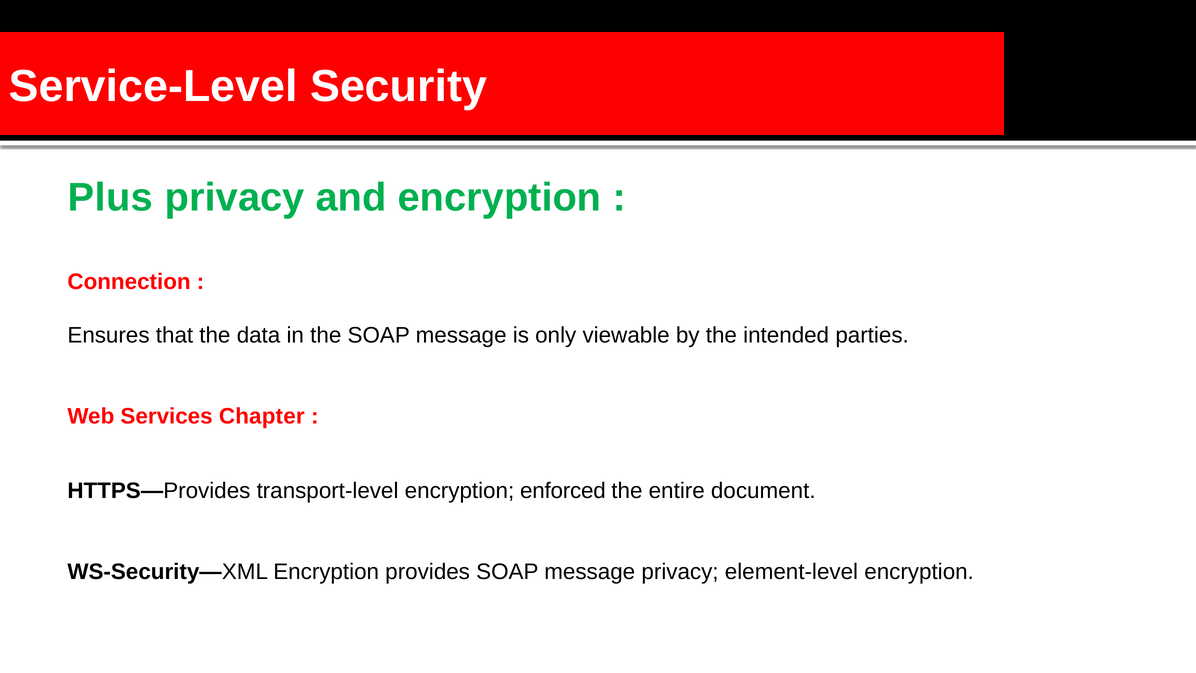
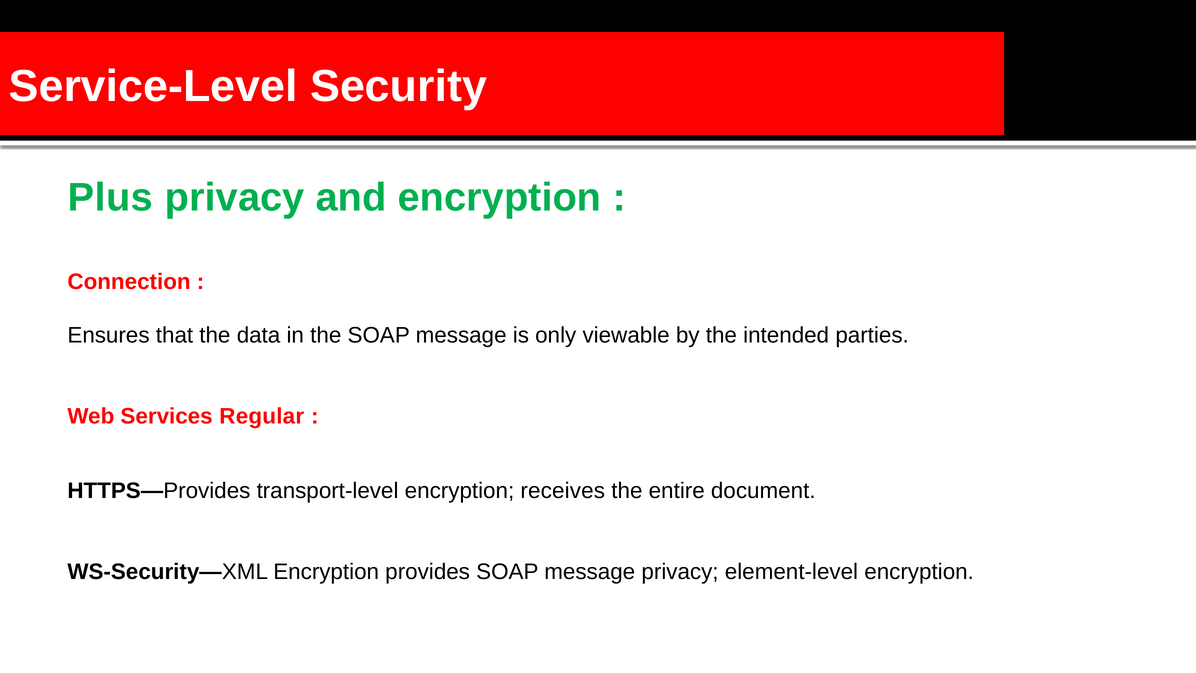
Chapter: Chapter -> Regular
enforced: enforced -> receives
